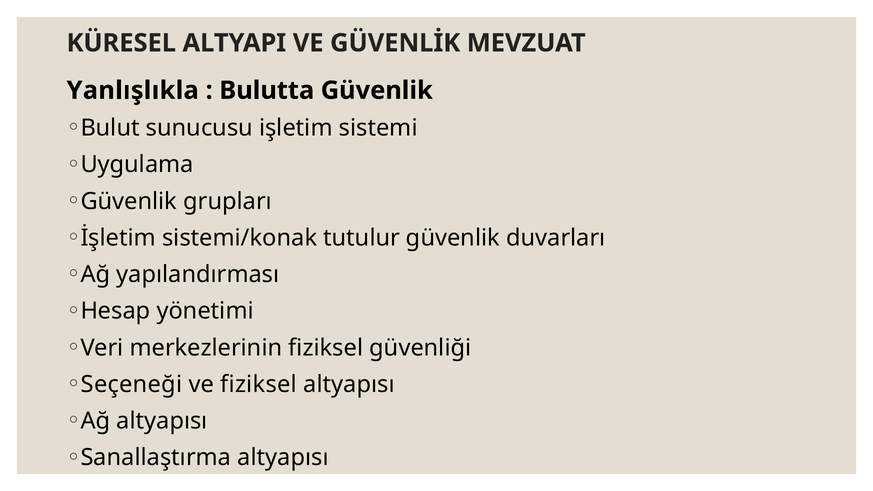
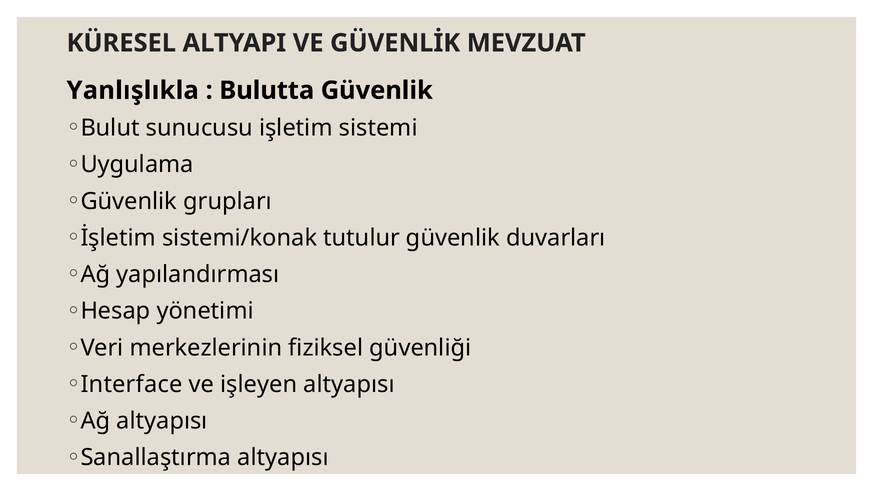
Seçeneği: Seçeneği -> Interface
ve fiziksel: fiziksel -> işleyen
